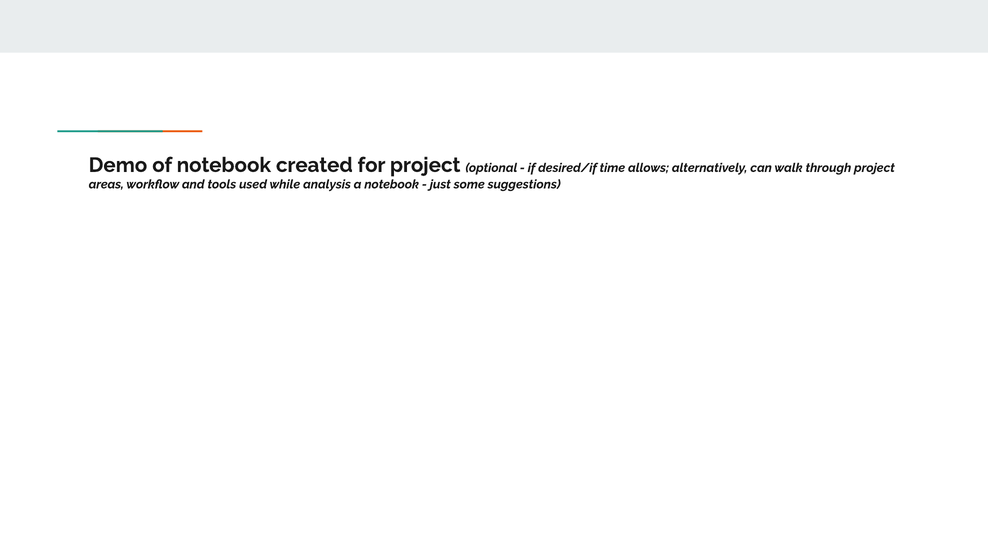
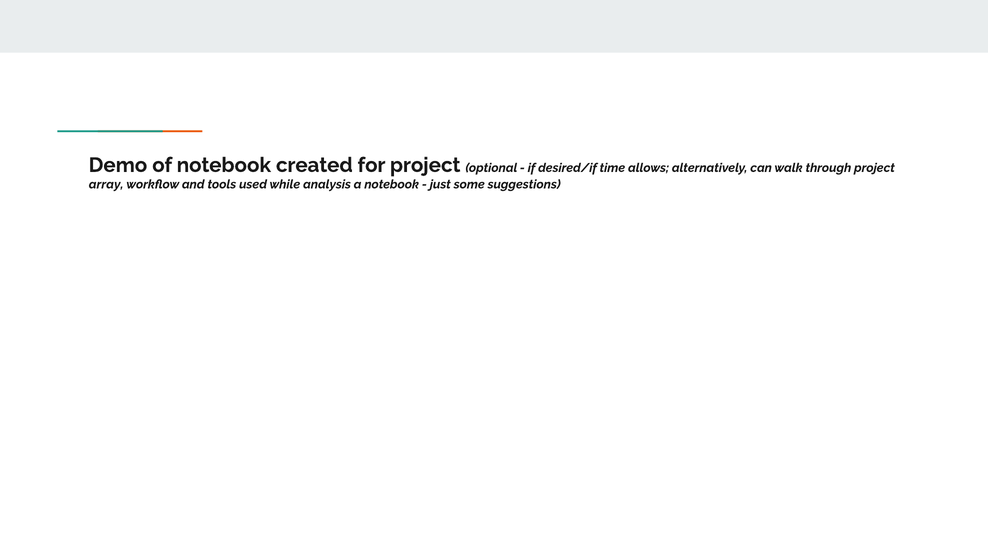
areas: areas -> array
